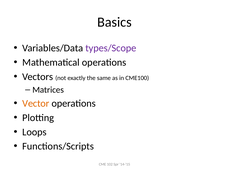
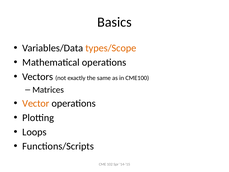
types/Scope colour: purple -> orange
